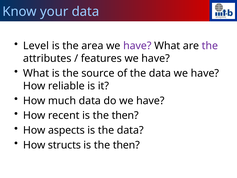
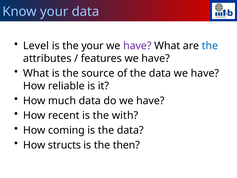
the area: area -> your
the at (210, 46) colour: purple -> blue
recent is the then: then -> with
aspects: aspects -> coming
